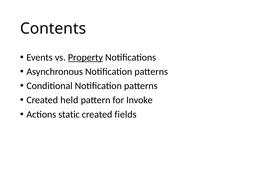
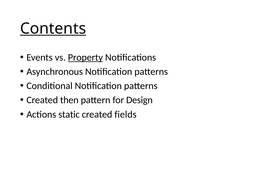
Contents underline: none -> present
held: held -> then
Invoke: Invoke -> Design
